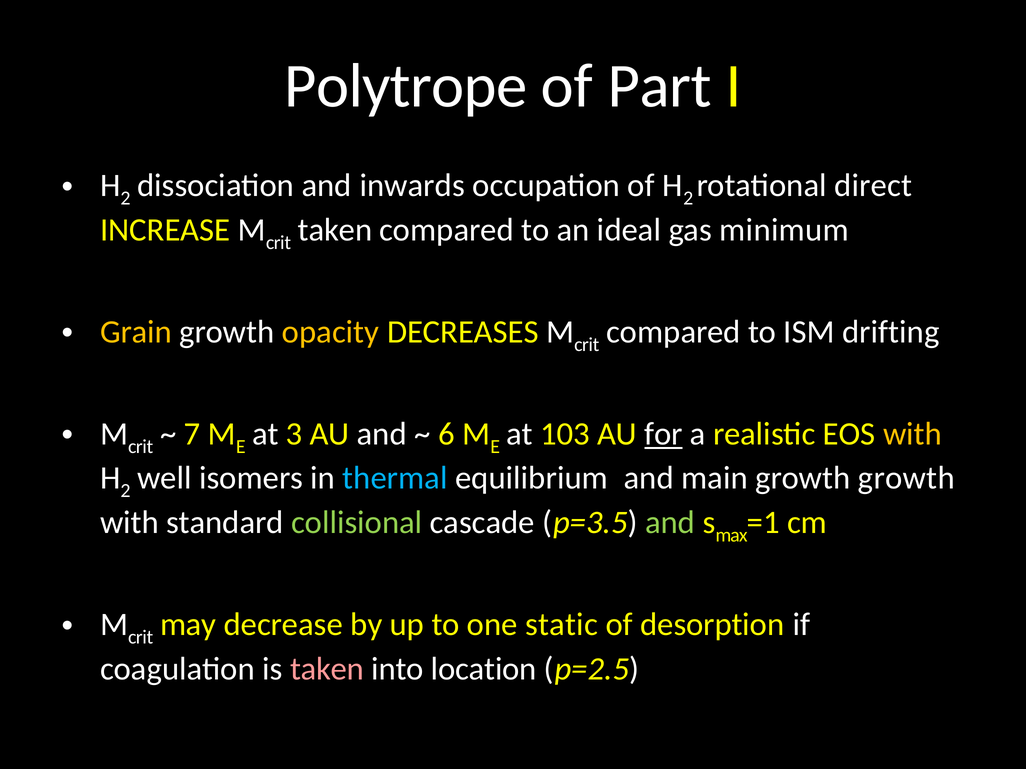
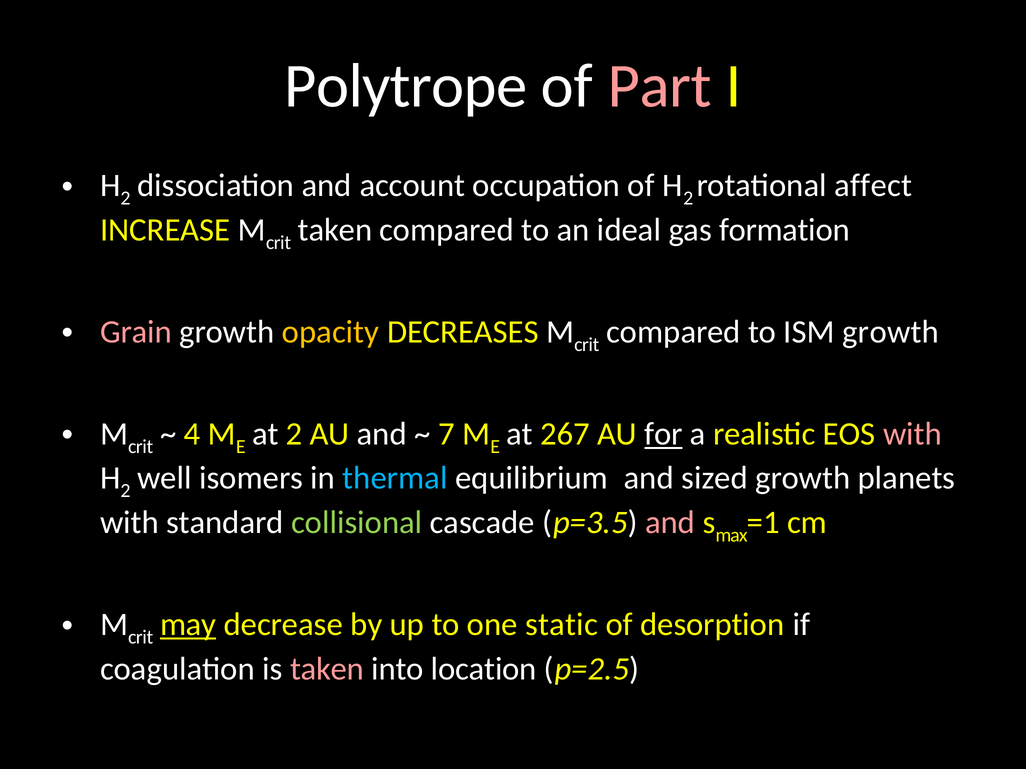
Part colour: white -> pink
inwards: inwards -> account
direct: direct -> affect
minimum: minimum -> formation
Grain colour: yellow -> pink
ISM drifting: drifting -> growth
7: 7 -> 4
at 3: 3 -> 2
6: 6 -> 7
103: 103 -> 267
with at (913, 434) colour: yellow -> pink
main: main -> sized
growth growth: growth -> planets
and at (670, 523) colour: light green -> pink
may underline: none -> present
